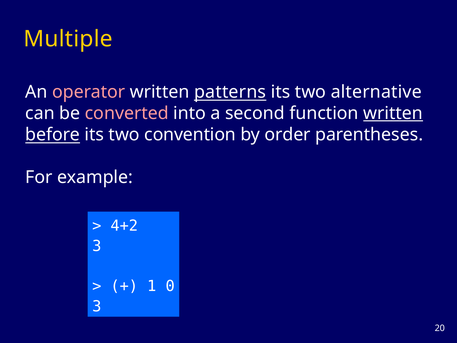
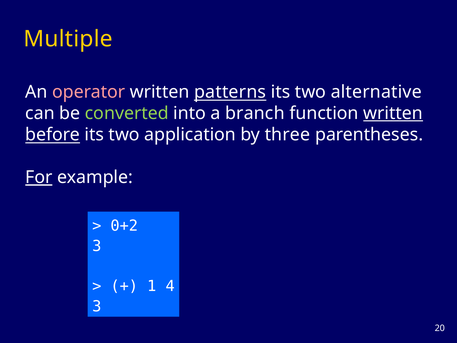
converted colour: pink -> light green
second: second -> branch
convention: convention -> application
order: order -> three
For underline: none -> present
4+2: 4+2 -> 0+2
0: 0 -> 4
